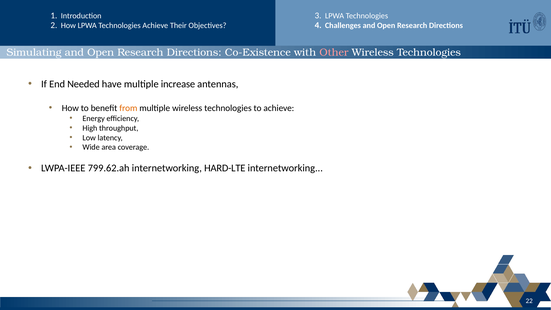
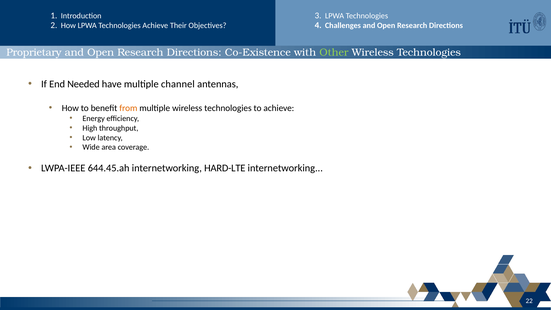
Simulating: Simulating -> Proprietary
Other colour: pink -> light green
increase: increase -> channel
799.62.ah: 799.62.ah -> 644.45.ah
